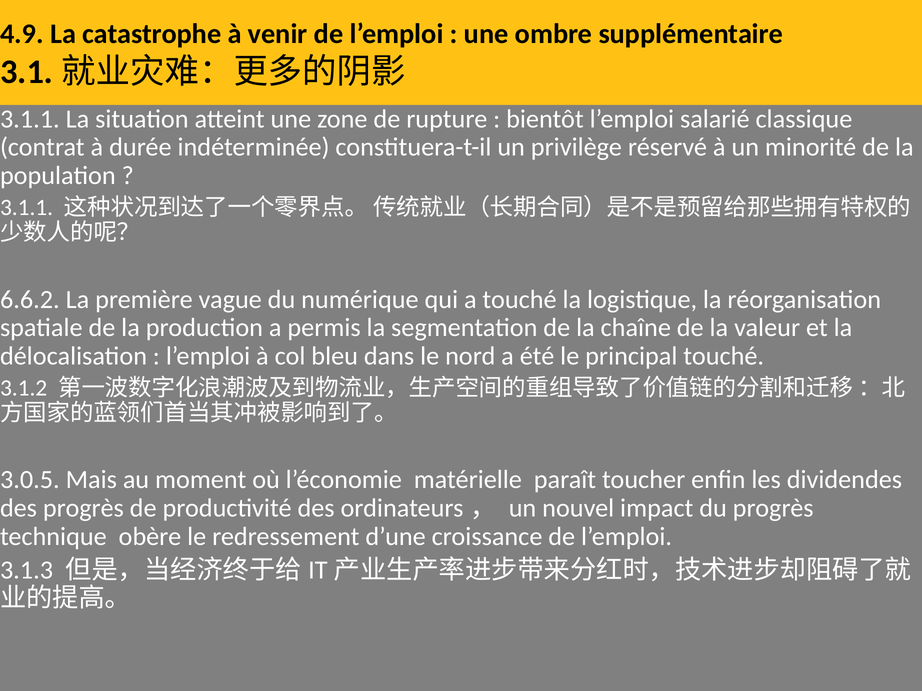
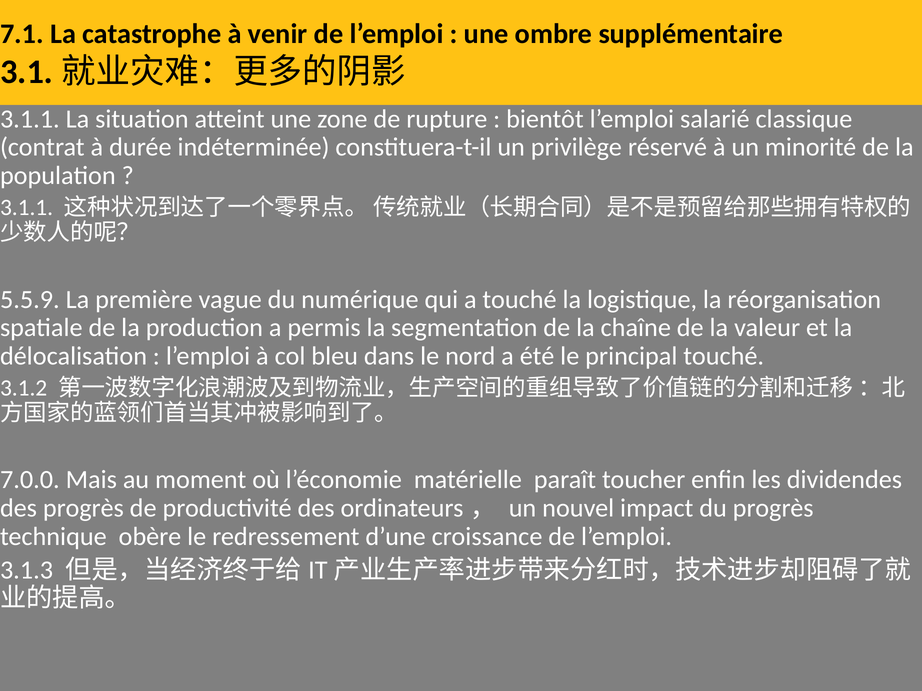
4.9: 4.9 -> 7.1
6.6.2: 6.6.2 -> 5.5.9
3.0.5: 3.0.5 -> 7.0.0
